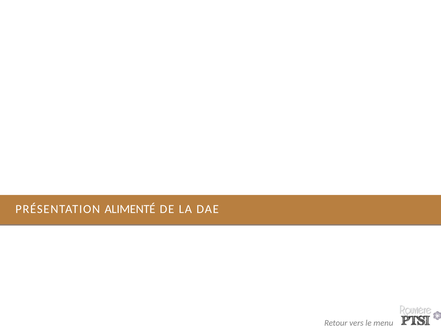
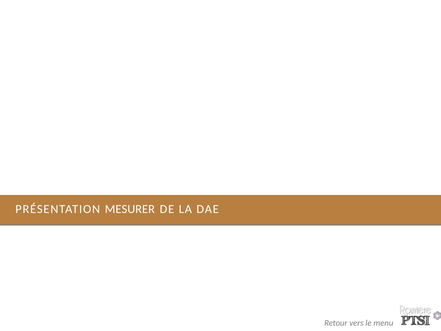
ALIMENTÉ: ALIMENTÉ -> MESURER
